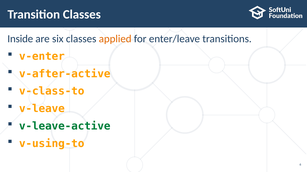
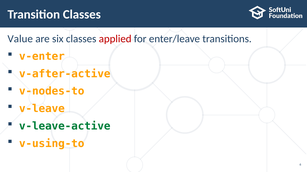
Inside: Inside -> Value
applied colour: orange -> red
v-class-to: v-class-to -> v-nodes-to
